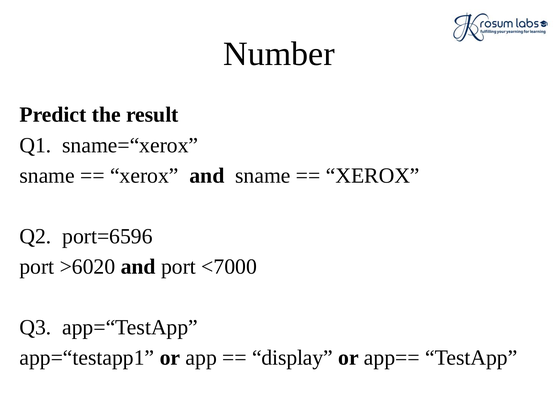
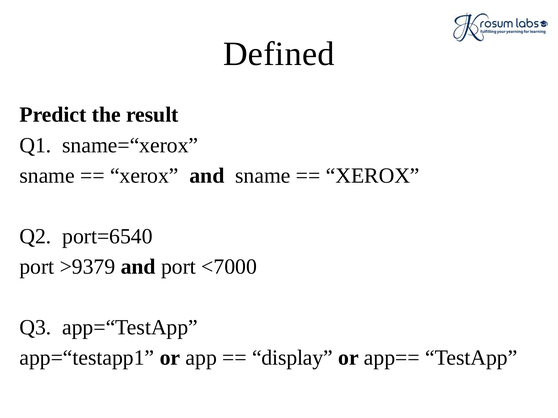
Number: Number -> Defined
port=6596: port=6596 -> port=6540
>6020: >6020 -> >9379
